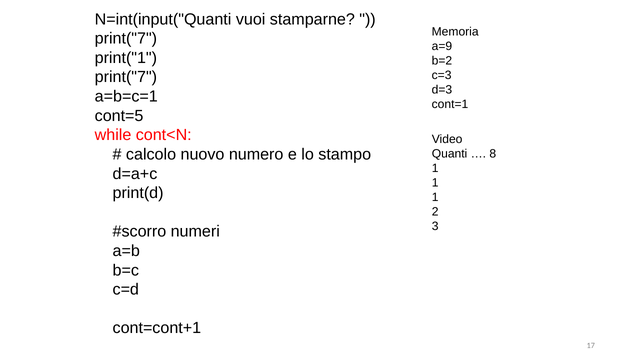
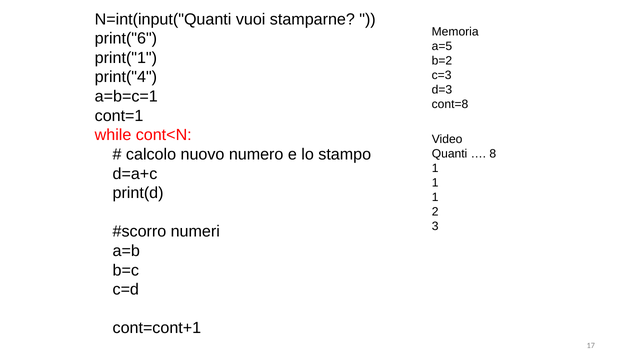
print("7 at (126, 39): print("7 -> print("6
a=9: a=9 -> a=5
print("7 at (126, 77): print("7 -> print("4
cont=1: cont=1 -> cont=8
cont=5: cont=5 -> cont=1
